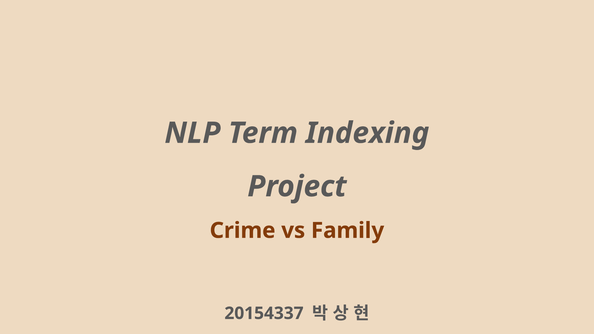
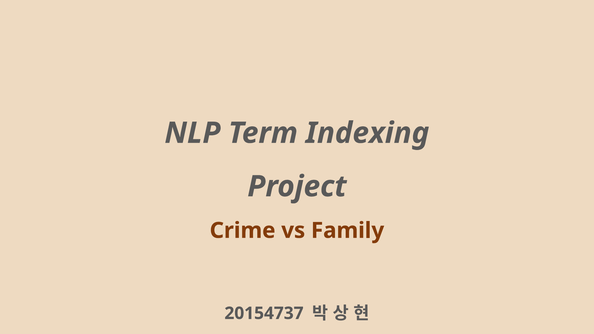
20154337: 20154337 -> 20154737
